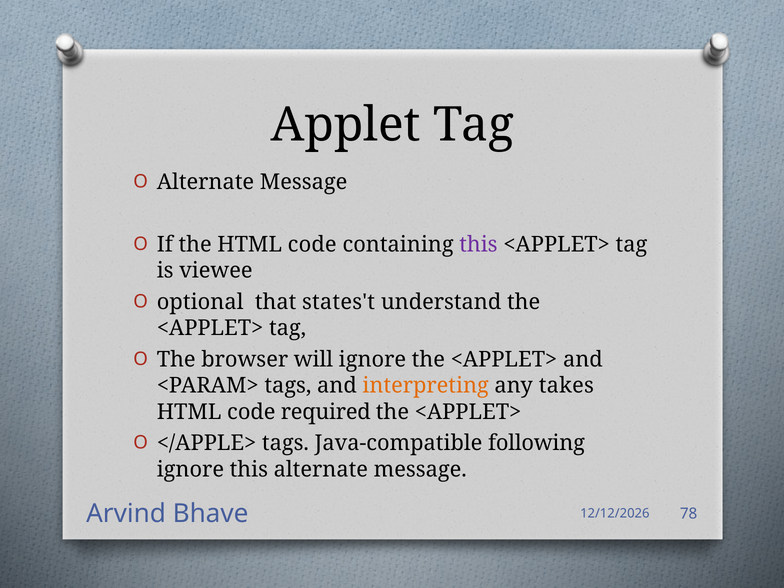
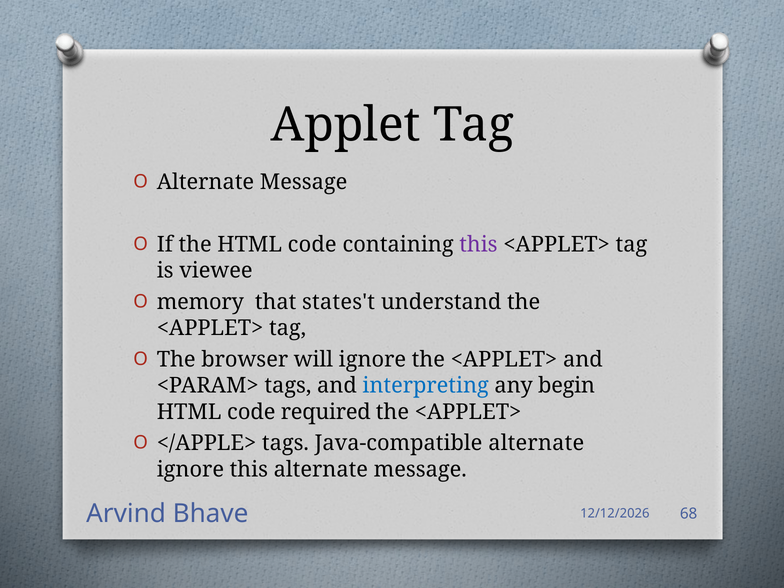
optional: optional -> memory
interpreting colour: orange -> blue
takes: takes -> begin
Java-compatible following: following -> alternate
78: 78 -> 68
